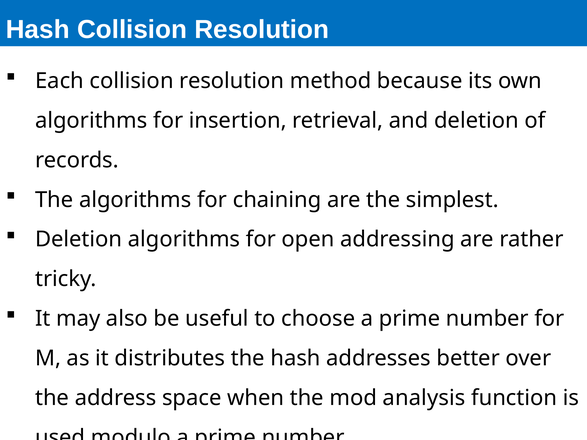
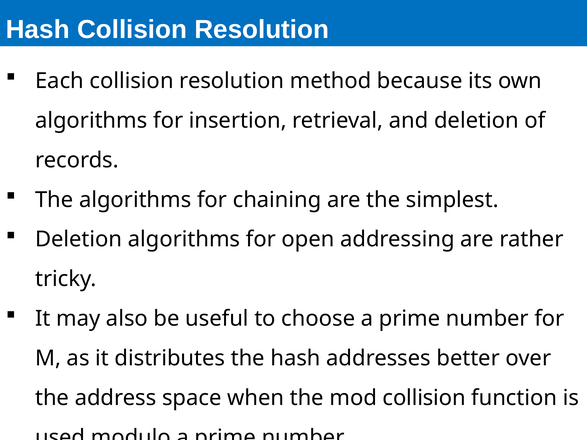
mod analysis: analysis -> collision
